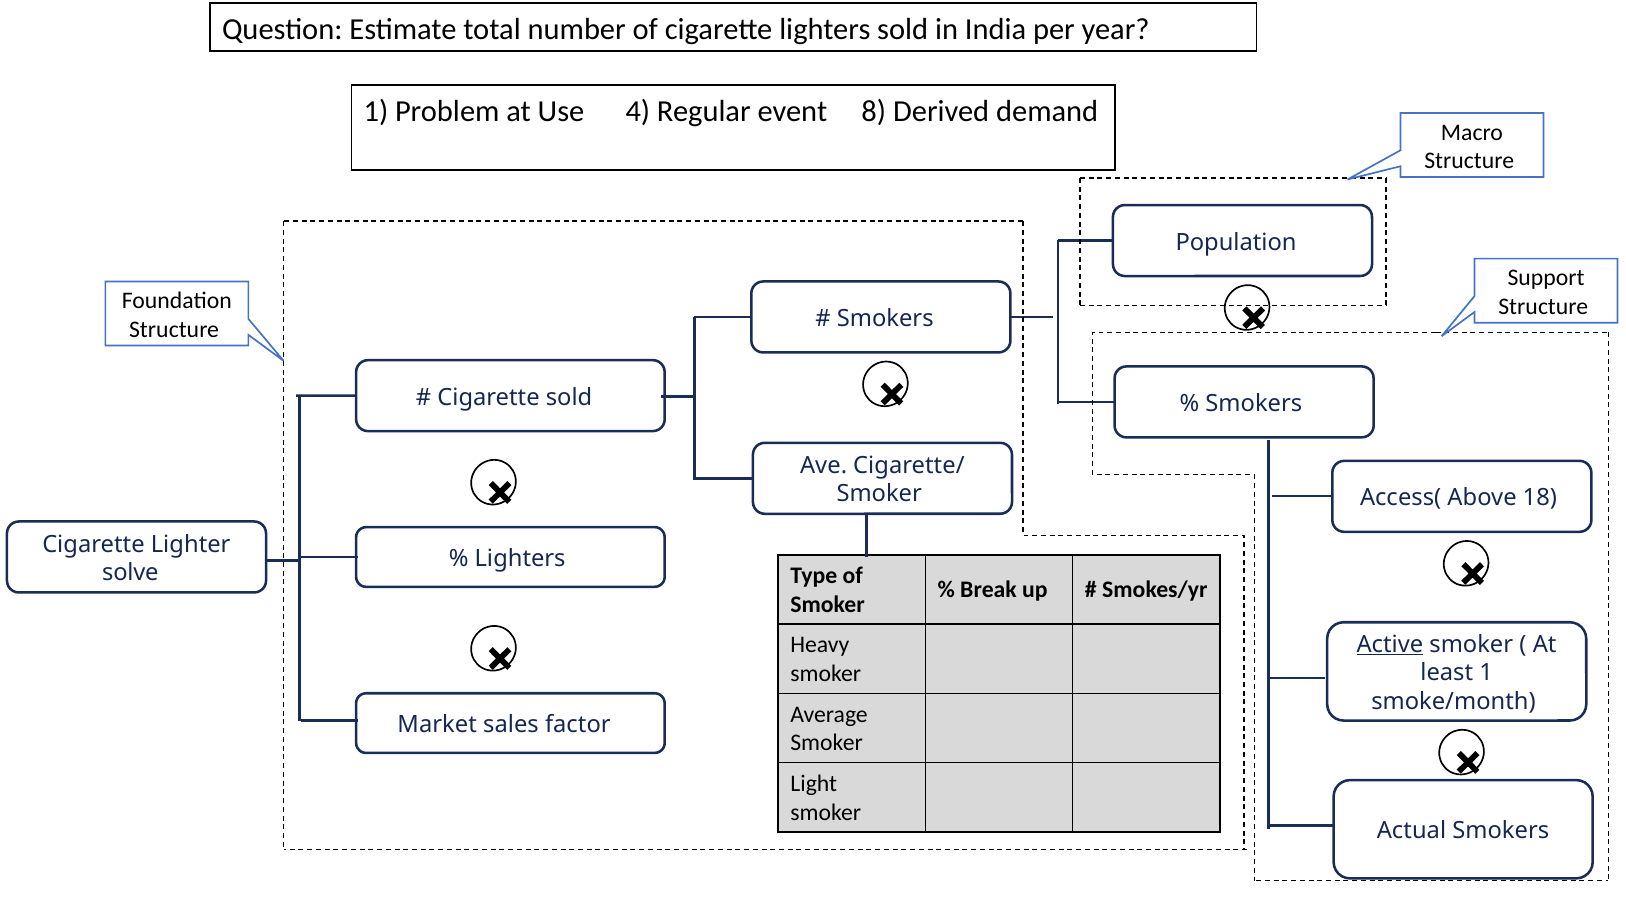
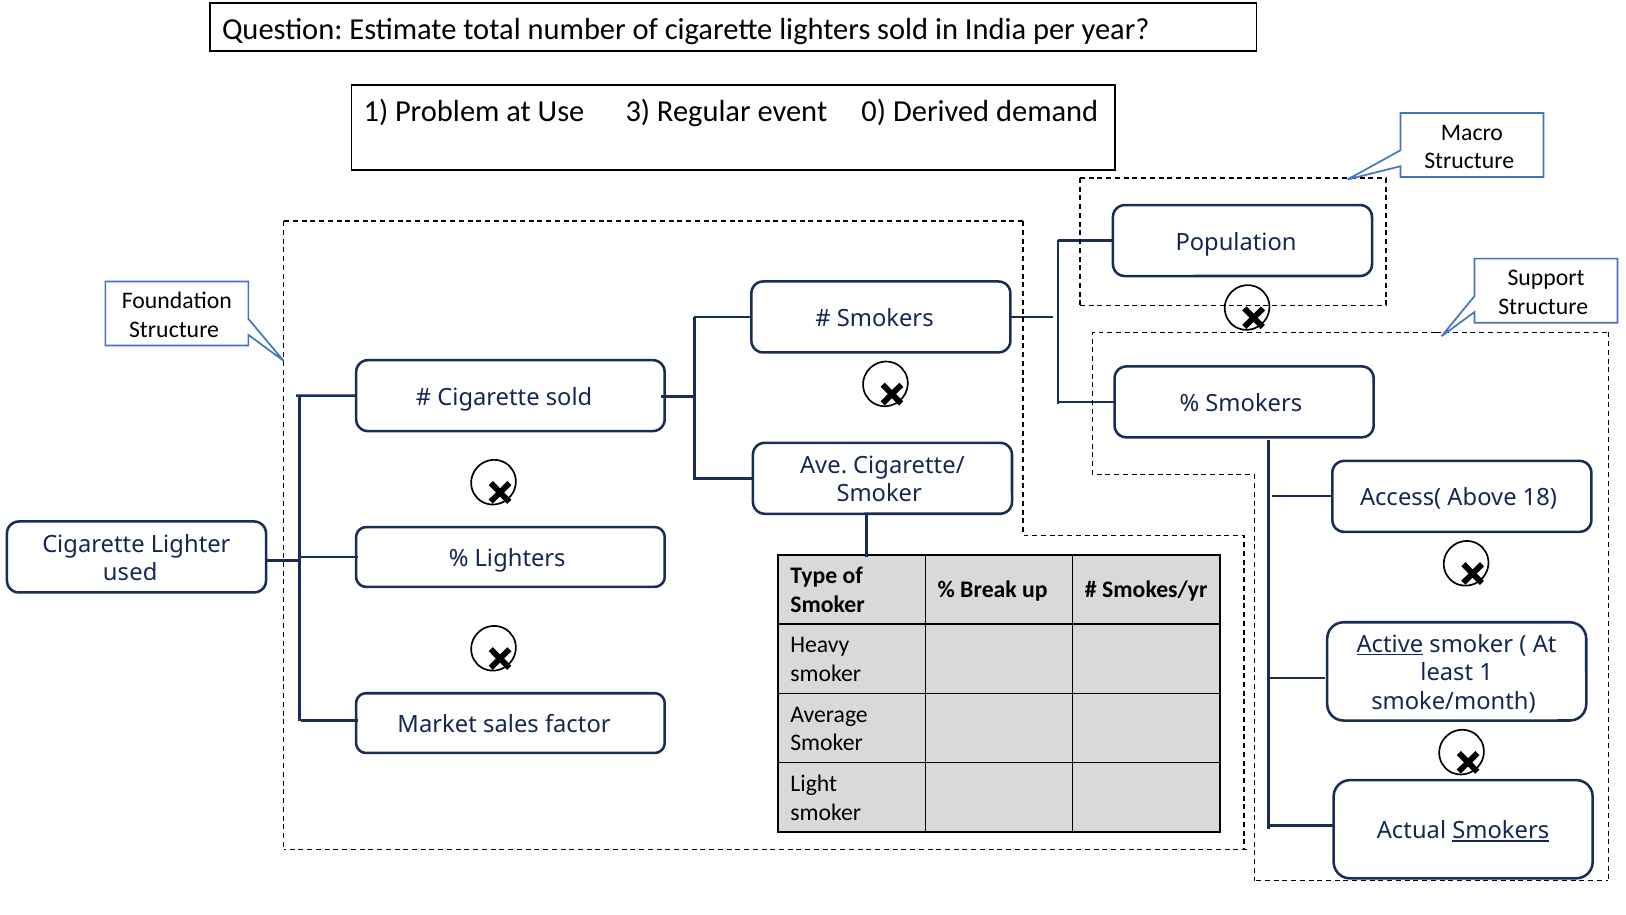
4: 4 -> 3
8: 8 -> 0
solve: solve -> used
Smokers at (1501, 830) underline: none -> present
